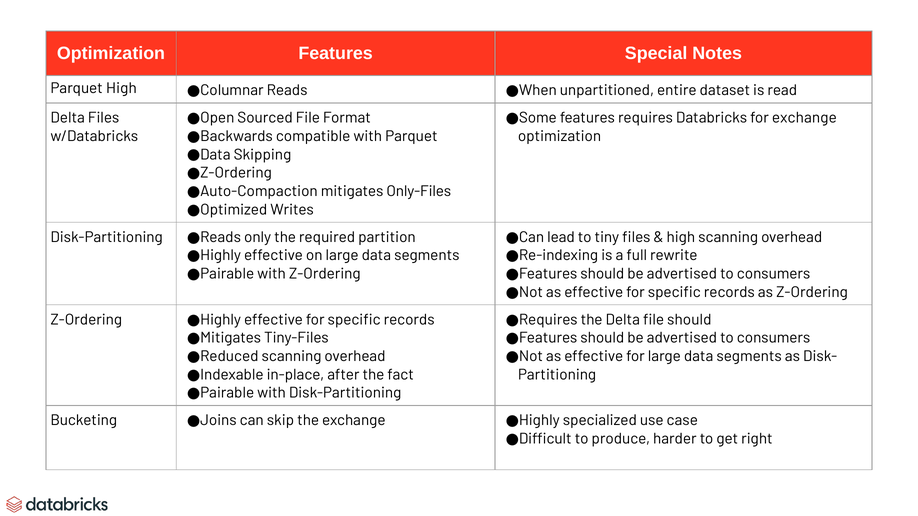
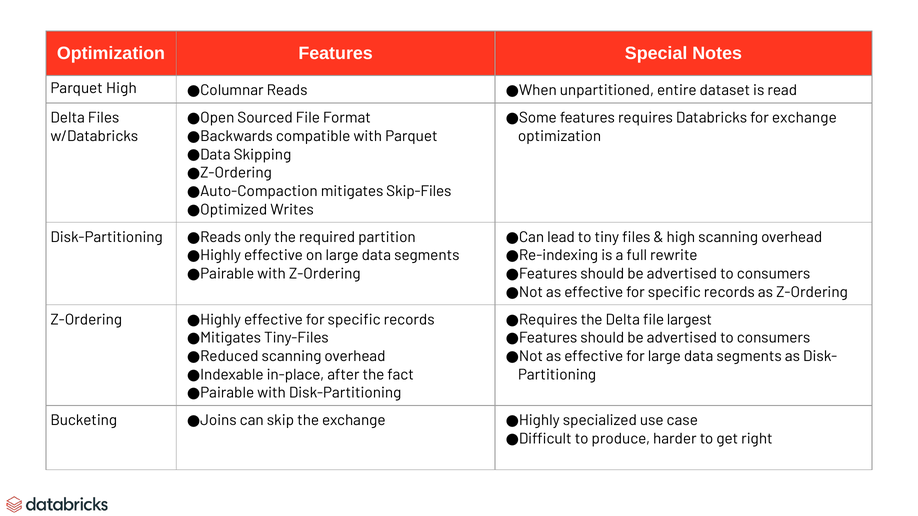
Only-Files: Only-Files -> Skip-Files
file should: should -> largest
